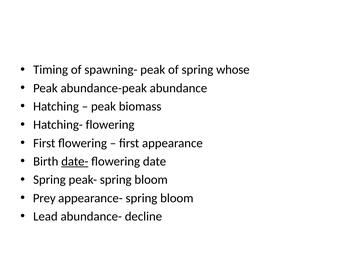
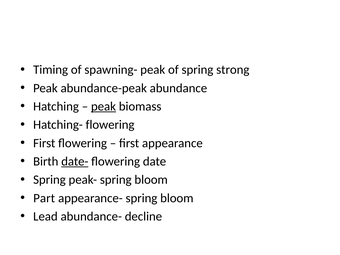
whose: whose -> strong
peak at (103, 106) underline: none -> present
Prey: Prey -> Part
